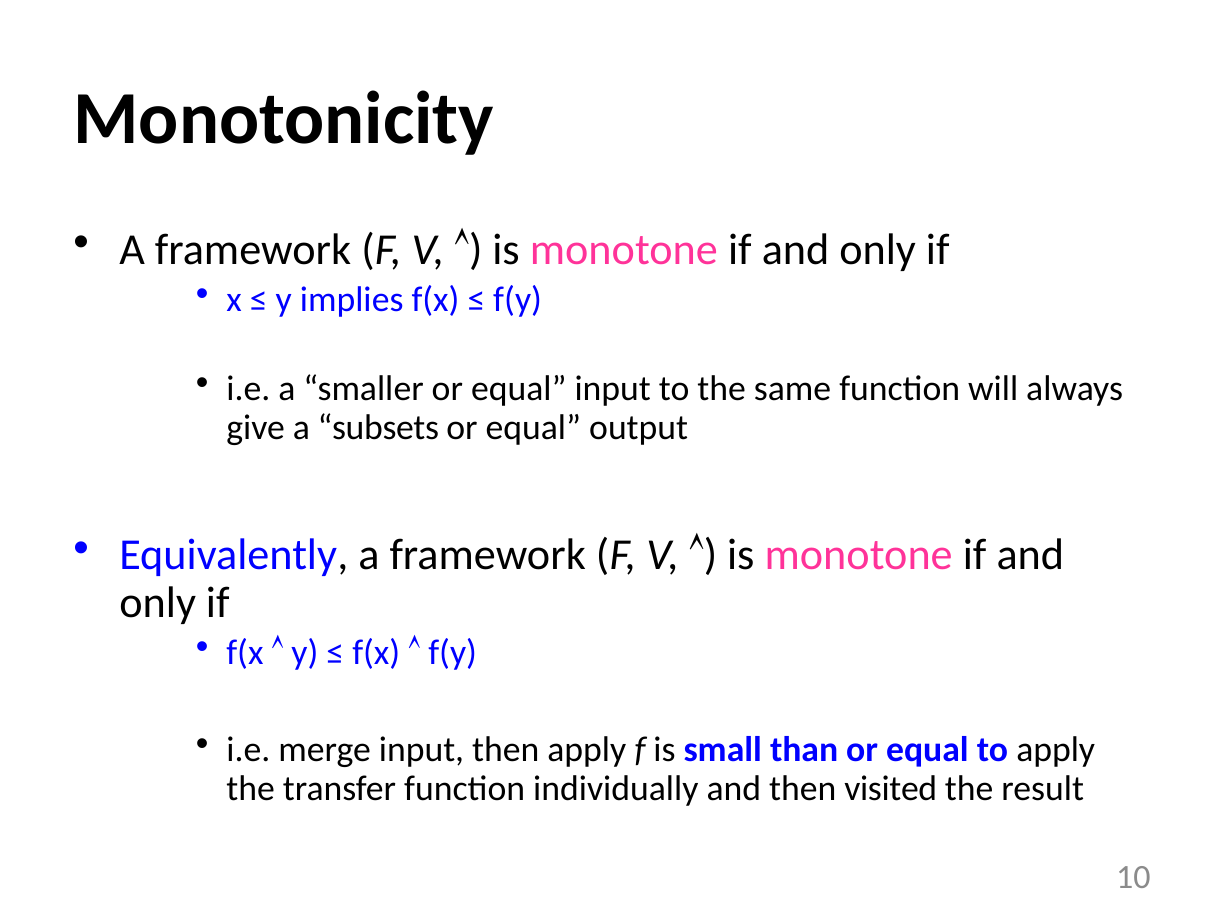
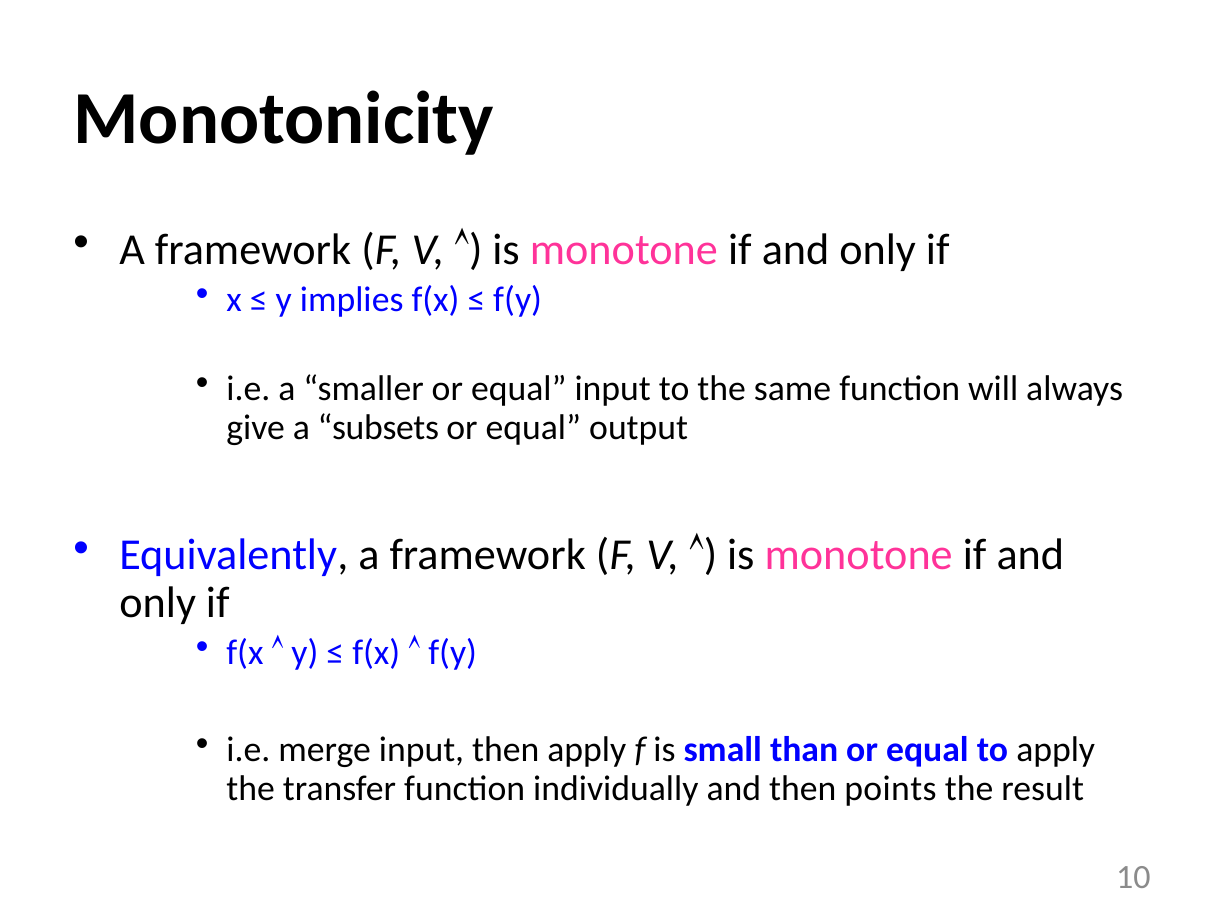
visited: visited -> points
